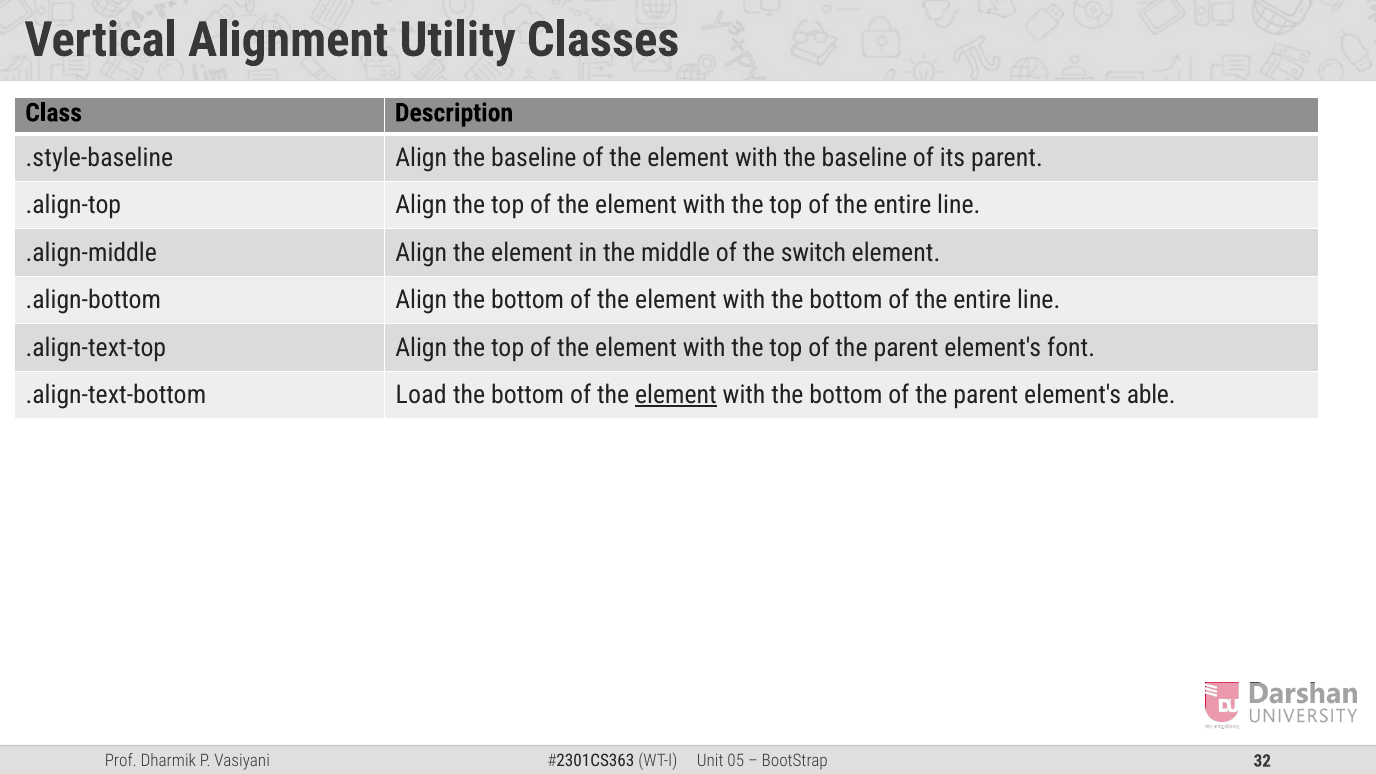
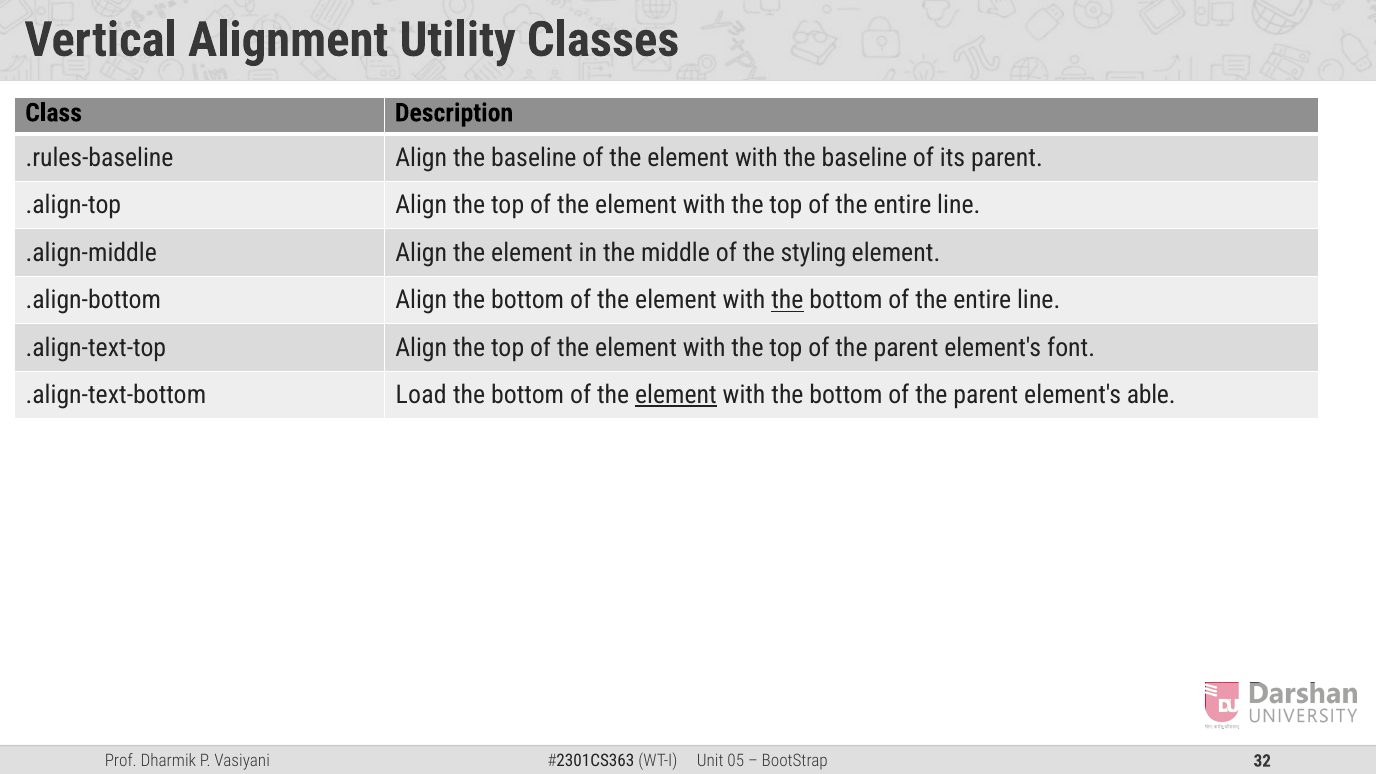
.style-baseline: .style-baseline -> .rules-baseline
switch: switch -> styling
the at (787, 300) underline: none -> present
